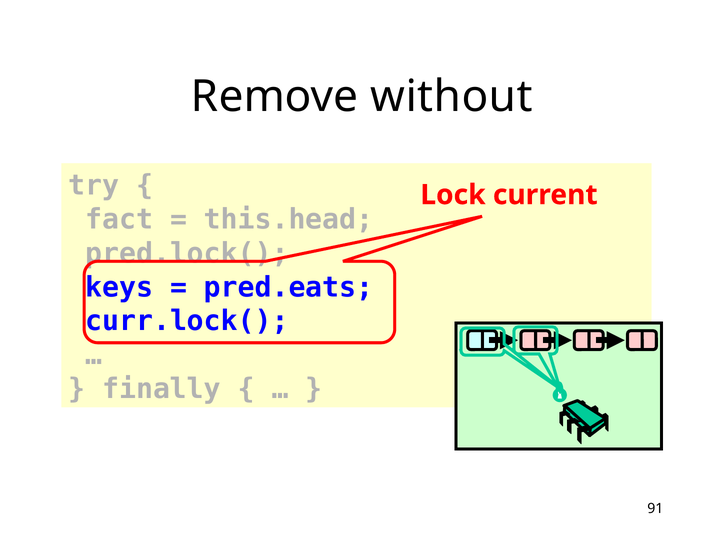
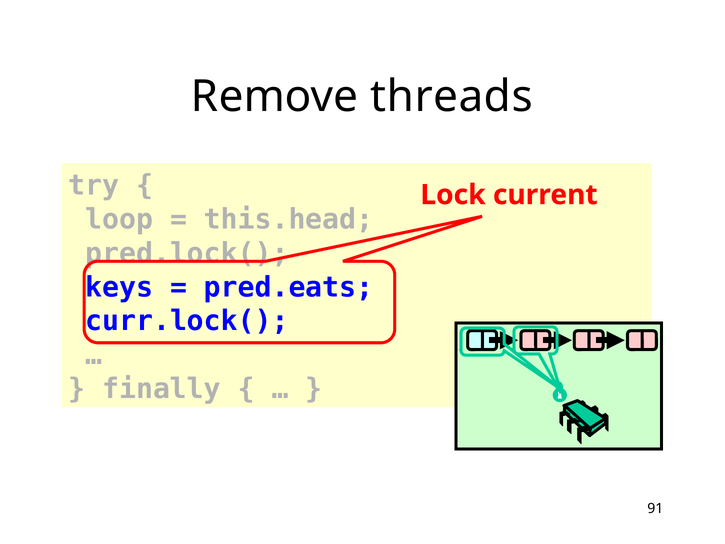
without: without -> threads
fact: fact -> loop
